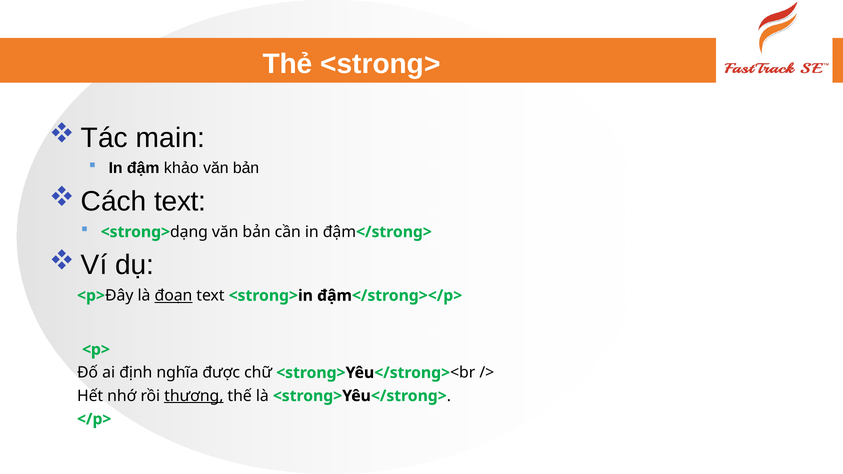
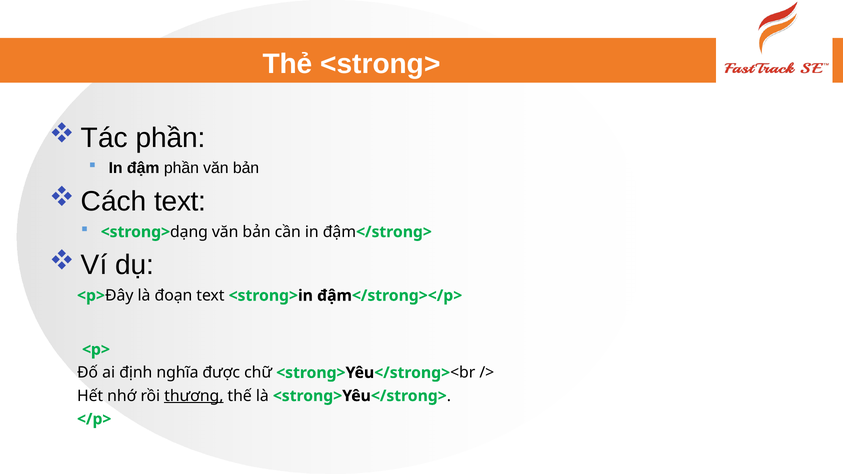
main at (170, 138): main -> phần
đậm khảo: khảo -> phần
đoạn underline: present -> none
